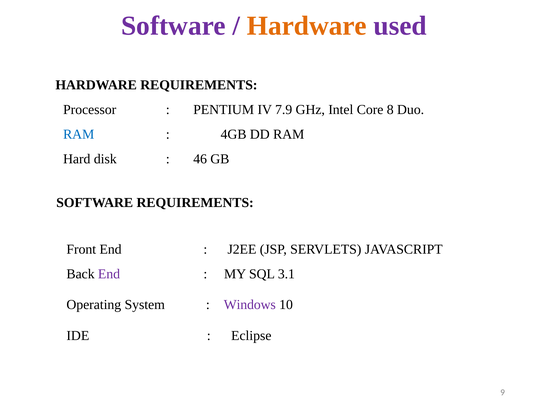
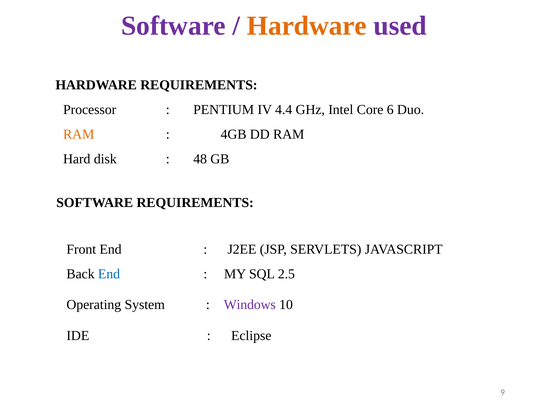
7.9: 7.9 -> 4.4
8: 8 -> 6
RAM at (79, 134) colour: blue -> orange
46: 46 -> 48
End at (109, 274) colour: purple -> blue
3.1: 3.1 -> 2.5
